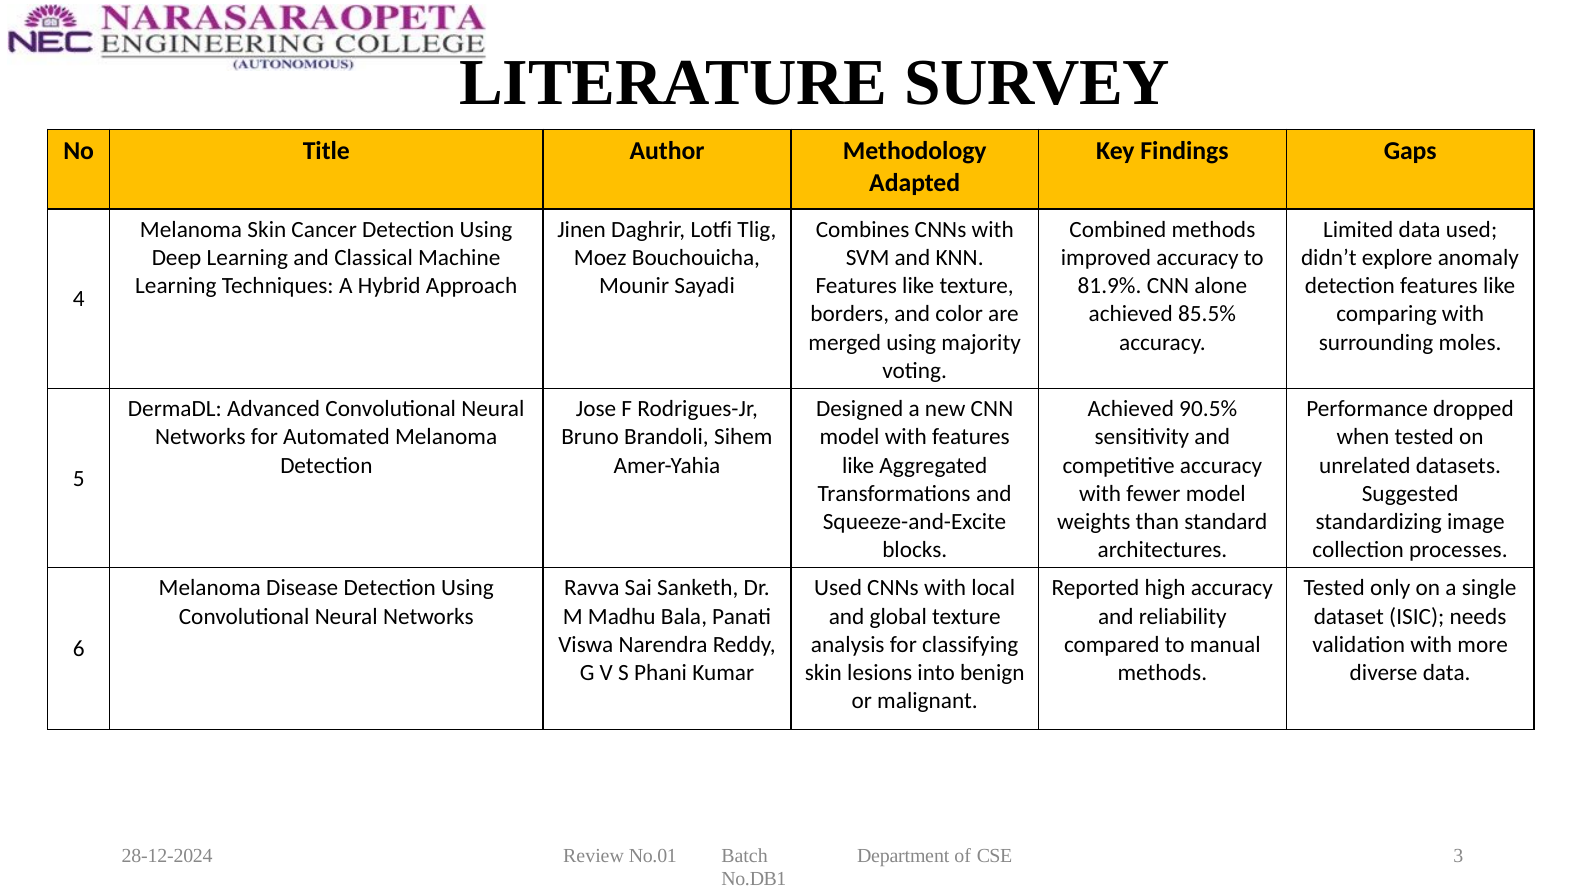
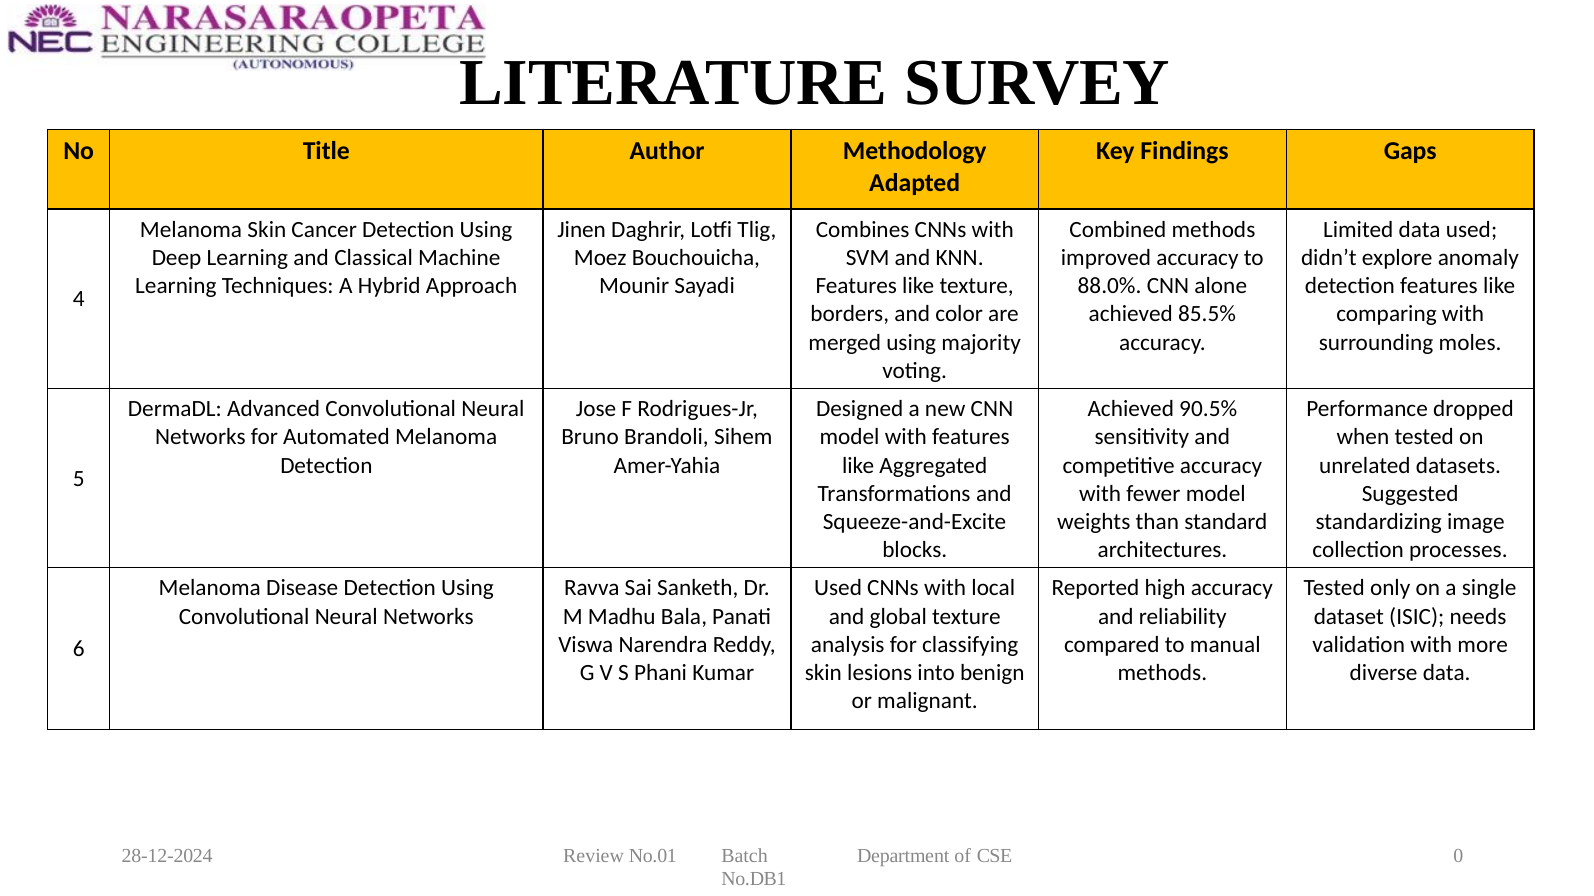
81.9%: 81.9% -> 88.0%
3: 3 -> 0
